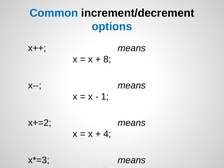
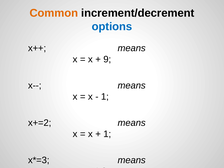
Common colour: blue -> orange
8: 8 -> 9
4 at (107, 134): 4 -> 1
